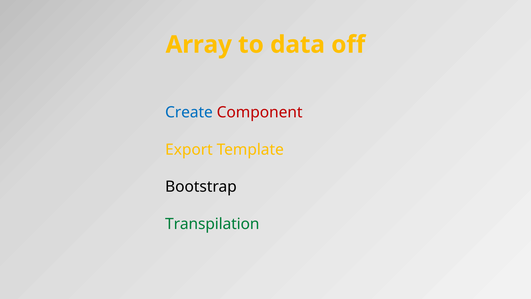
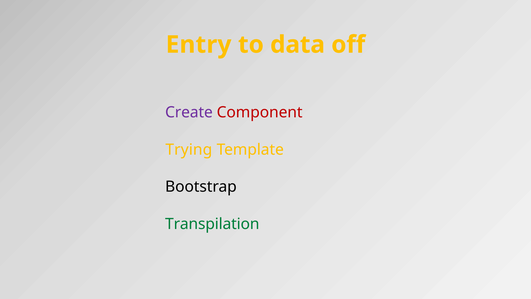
Array: Array -> Entry
Create colour: blue -> purple
Export: Export -> Trying
